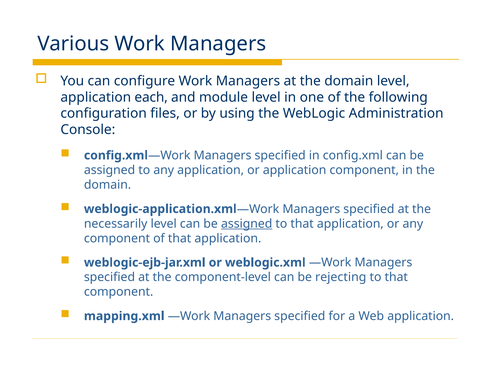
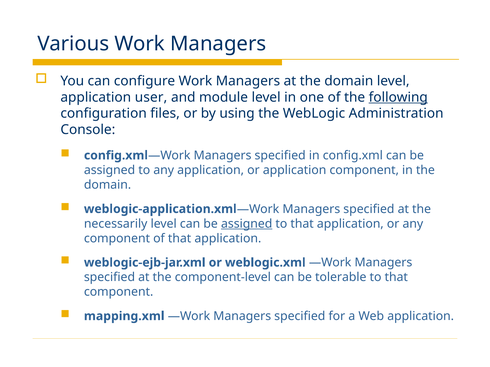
each: each -> user
following underline: none -> present
rejecting: rejecting -> tolerable
